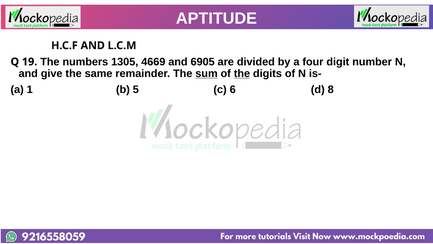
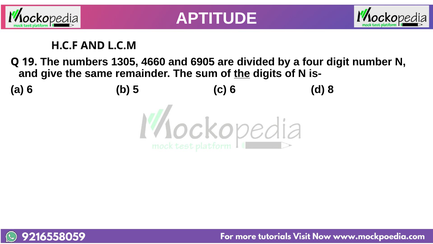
4669: 4669 -> 4660
sum underline: present -> none
a 1: 1 -> 6
